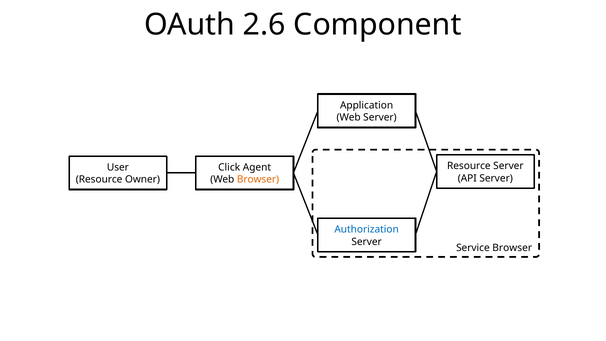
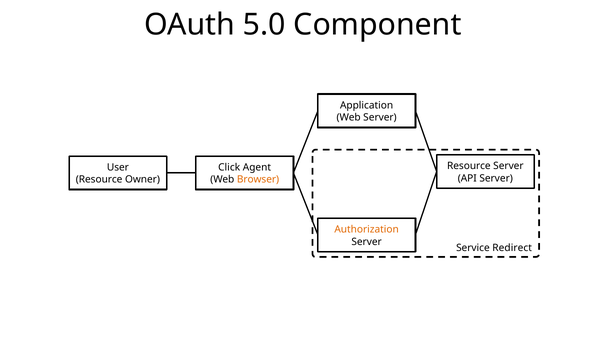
2.6: 2.6 -> 5.0
Authorization colour: blue -> orange
Service Browser: Browser -> Redirect
